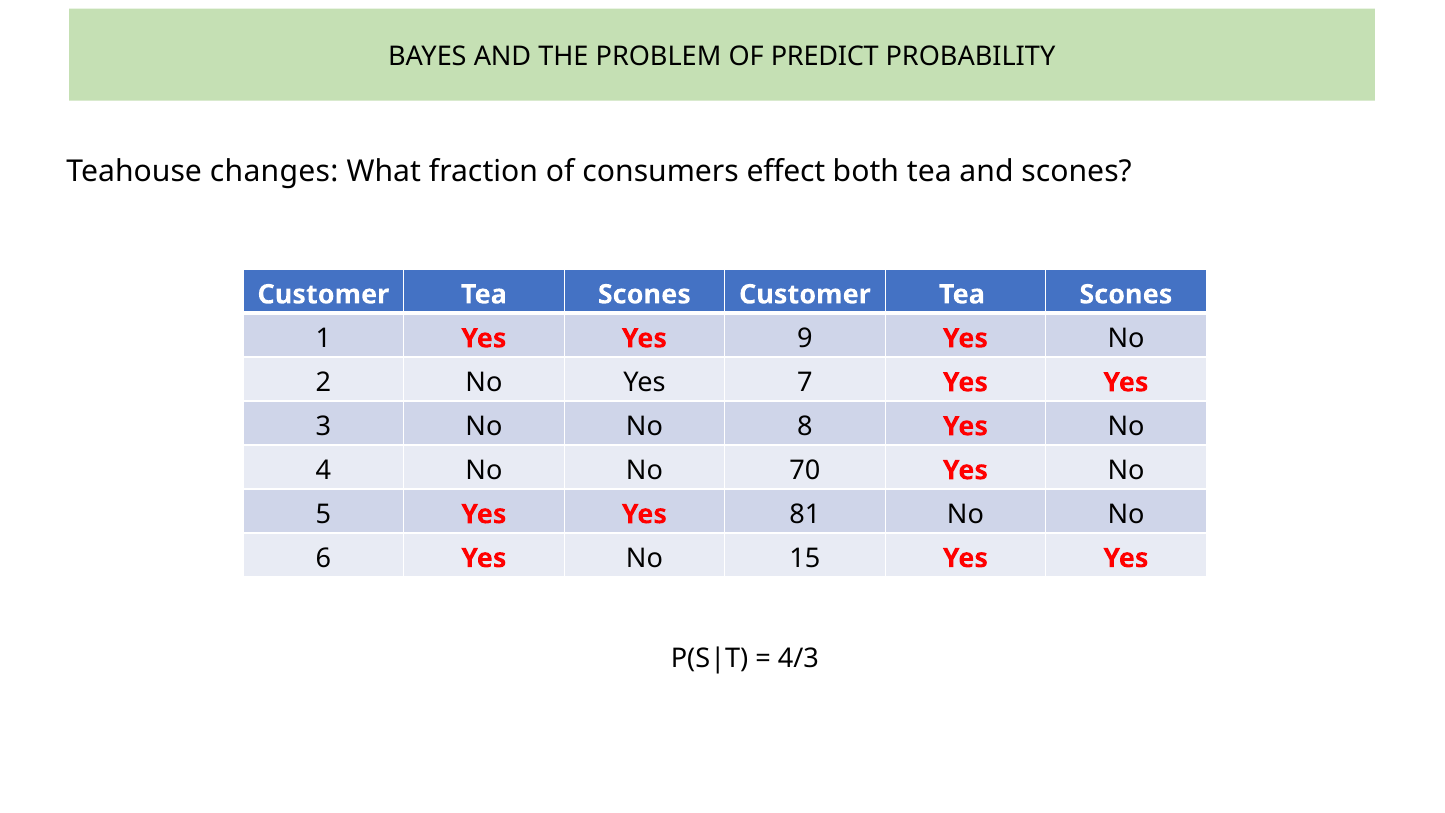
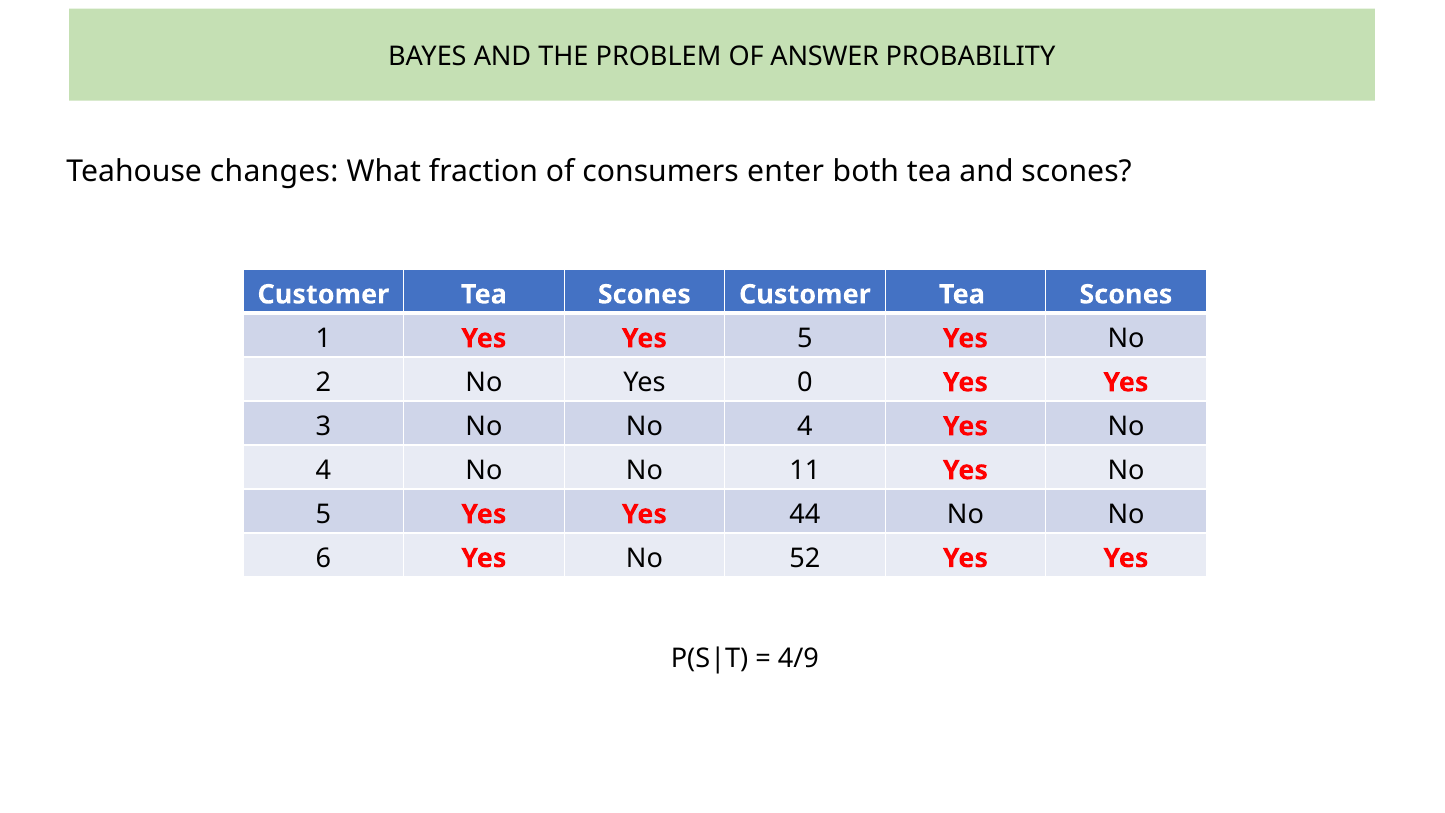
PREDICT: PREDICT -> ANSWER
effect: effect -> enter
9 at (805, 338): 9 -> 5
7: 7 -> 0
No No 8: 8 -> 4
70: 70 -> 11
81: 81 -> 44
15: 15 -> 52
4/3: 4/3 -> 4/9
